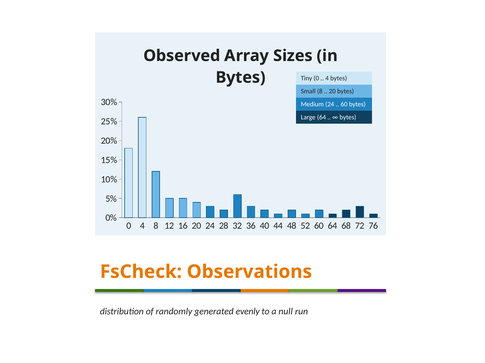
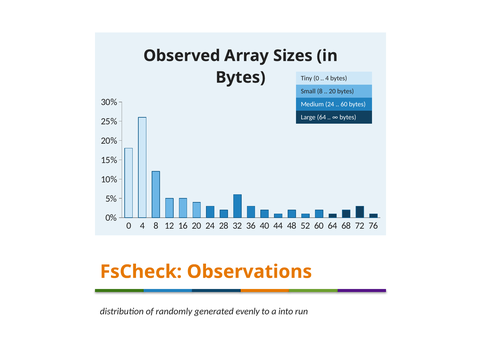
null: null -> into
